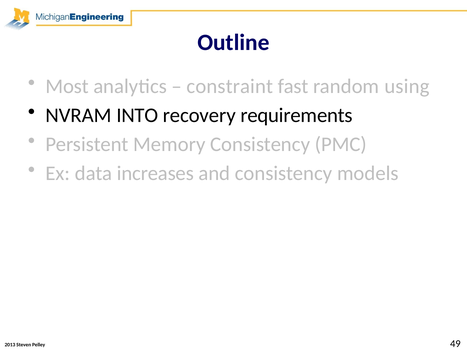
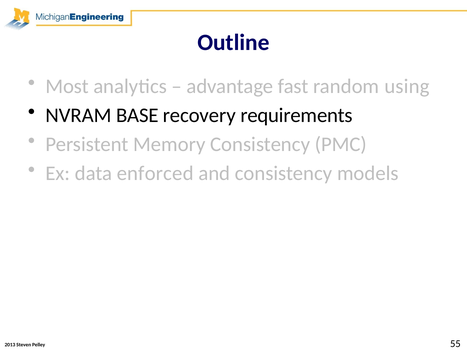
constraint: constraint -> advantage
INTO: INTO -> BASE
increases: increases -> enforced
49: 49 -> 55
